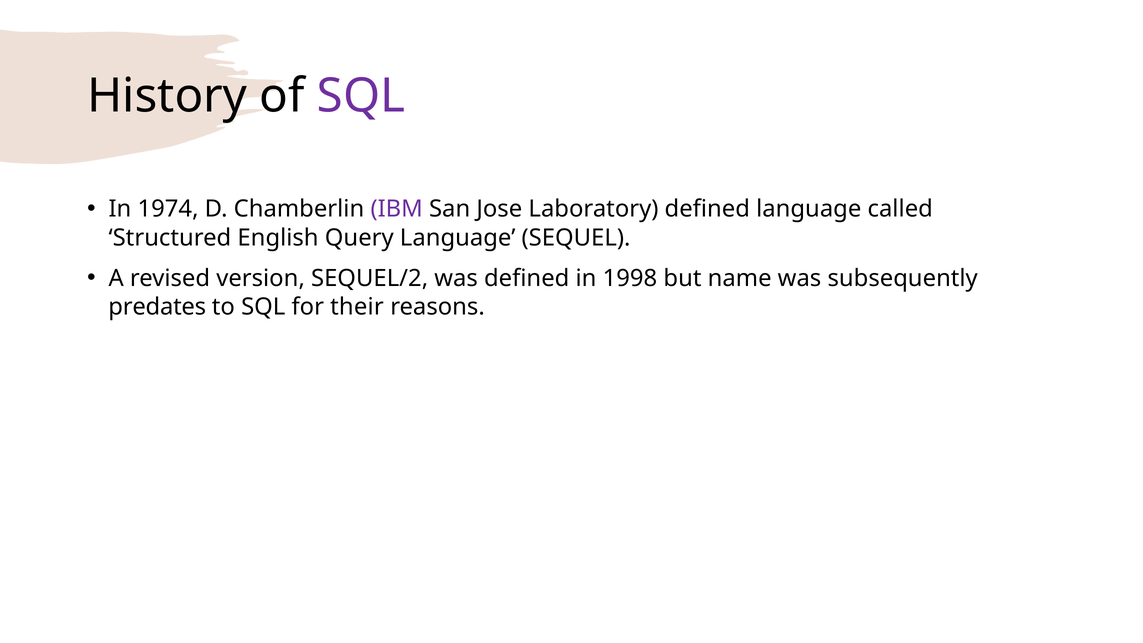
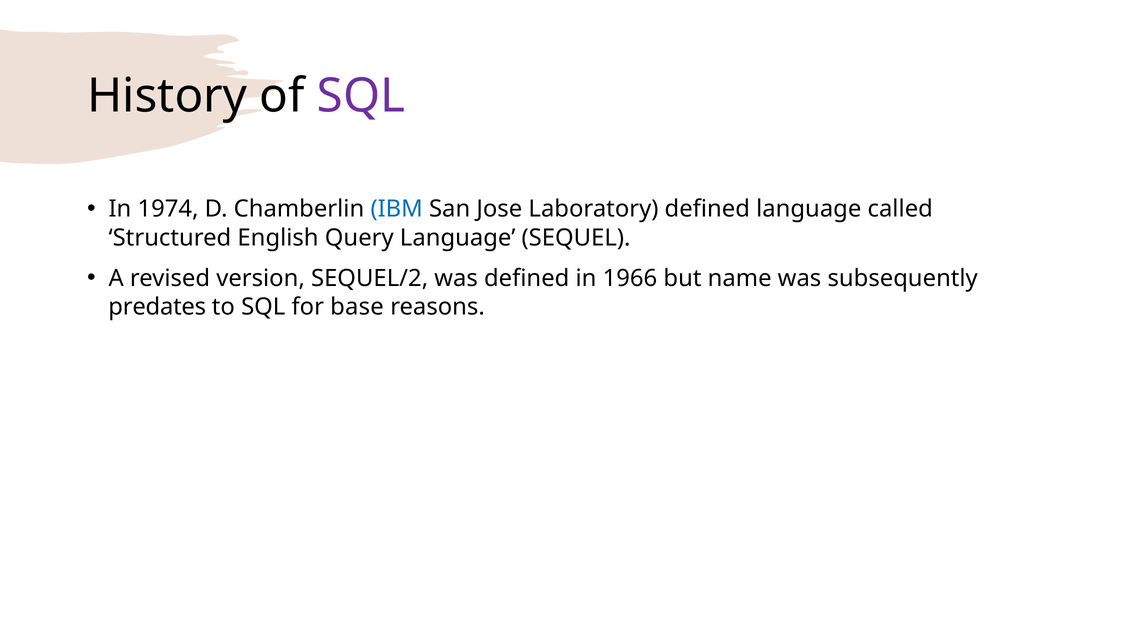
IBM colour: purple -> blue
1998: 1998 -> 1966
their: their -> base
